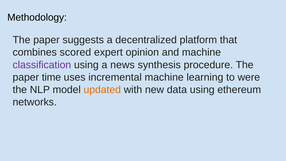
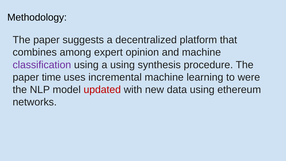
scored: scored -> among
a news: news -> using
updated colour: orange -> red
